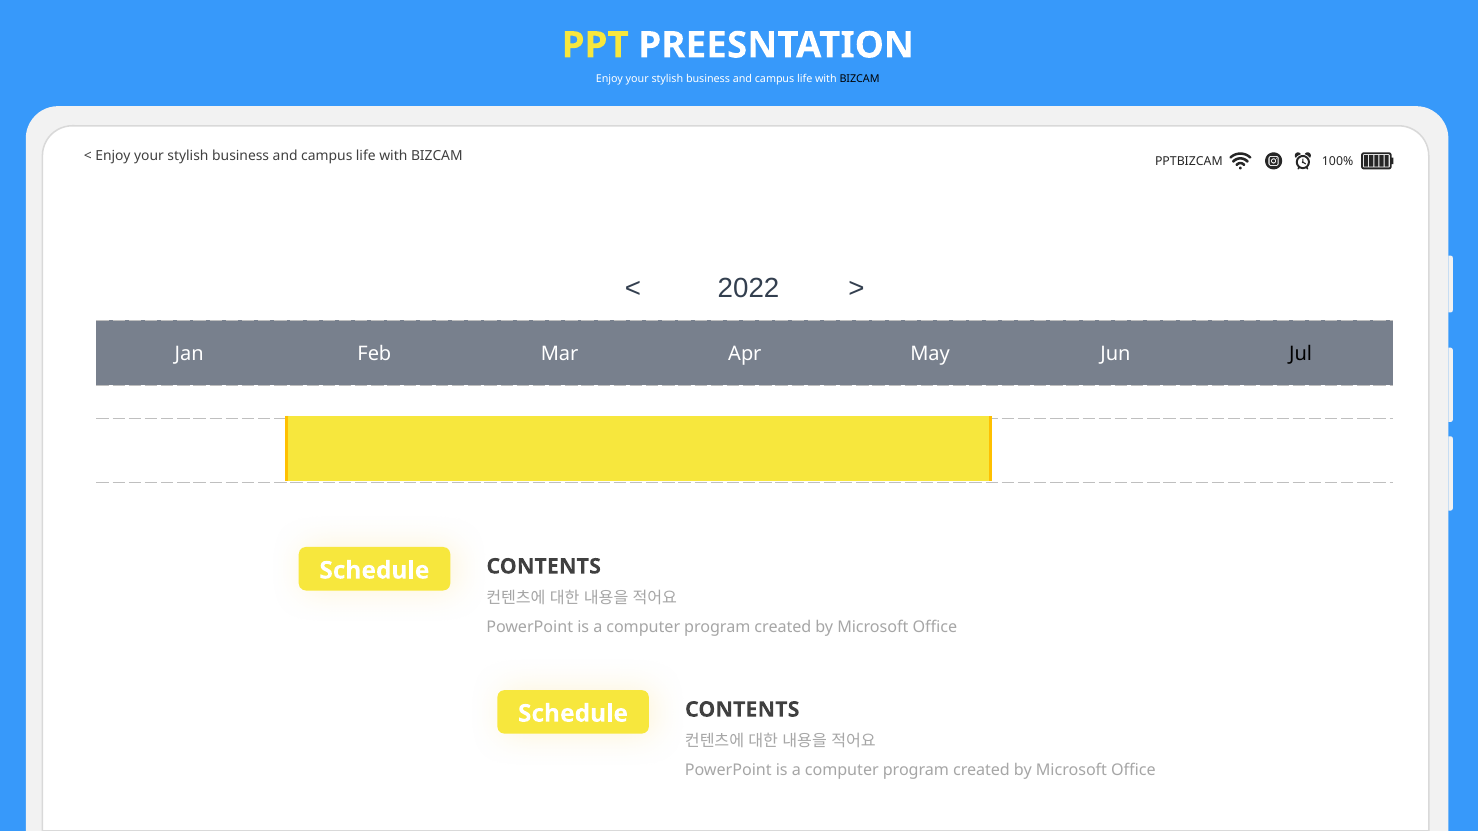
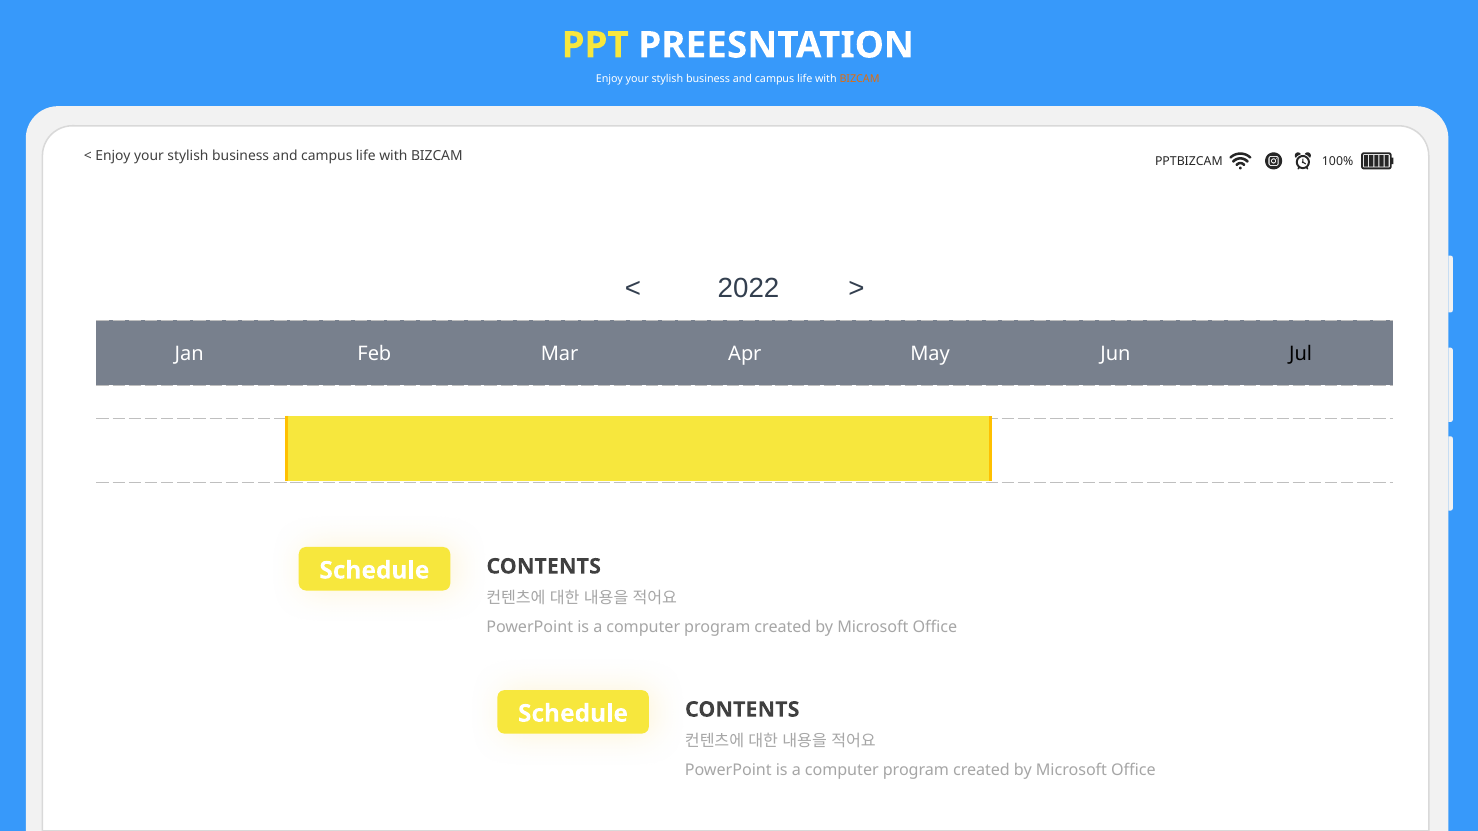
BIZCAM at (860, 79) colour: black -> orange
